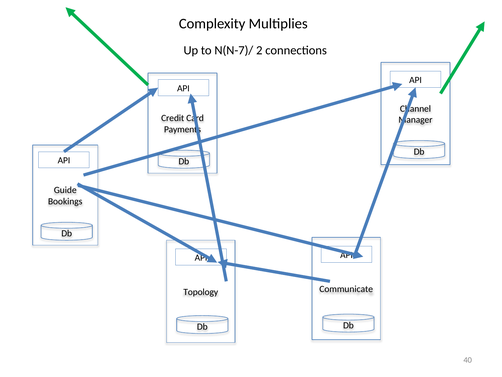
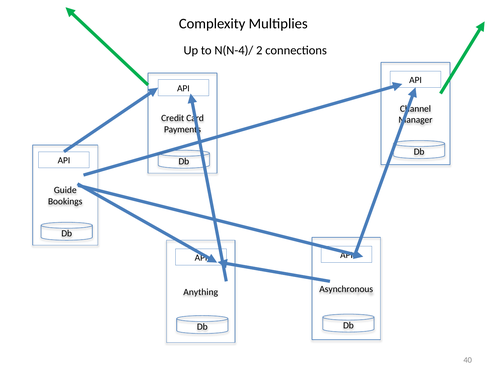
N(N-7)/: N(N-7)/ -> N(N-4)/
Communicate: Communicate -> Asynchronous
Topology: Topology -> Anything
